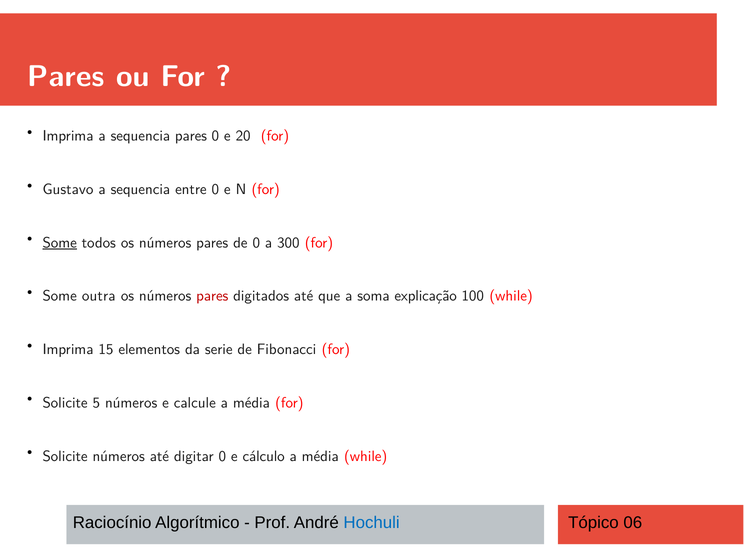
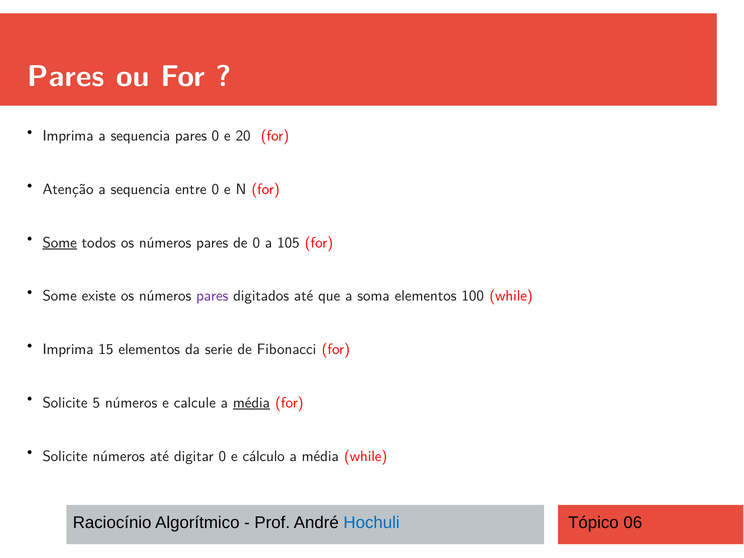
Gustavo: Gustavo -> Atenção
300: 300 -> 105
outra: outra -> existe
pares at (212, 296) colour: red -> purple
soma explicação: explicação -> elementos
média at (251, 403) underline: none -> present
